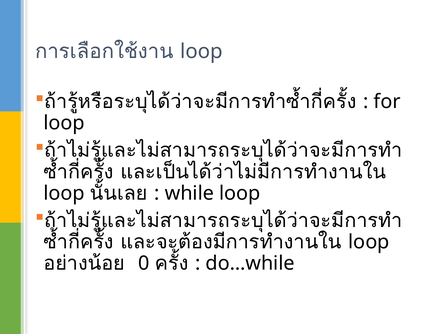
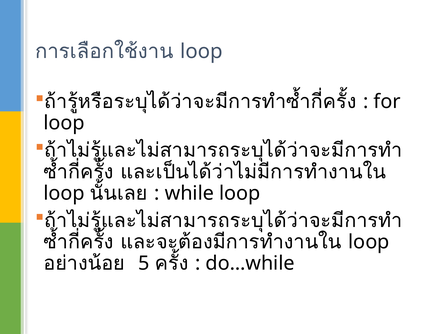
0: 0 -> 5
